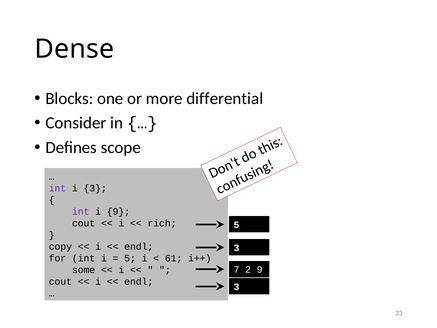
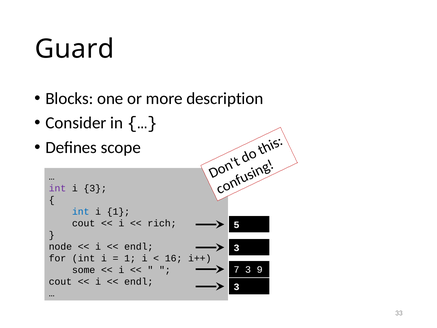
Dense: Dense -> Guard
differential: differential -> description
int at (81, 211) colour: purple -> blue
i 9: 9 -> 1
copy: copy -> node
5 at (130, 258): 5 -> 1
61: 61 -> 16
7 2: 2 -> 3
